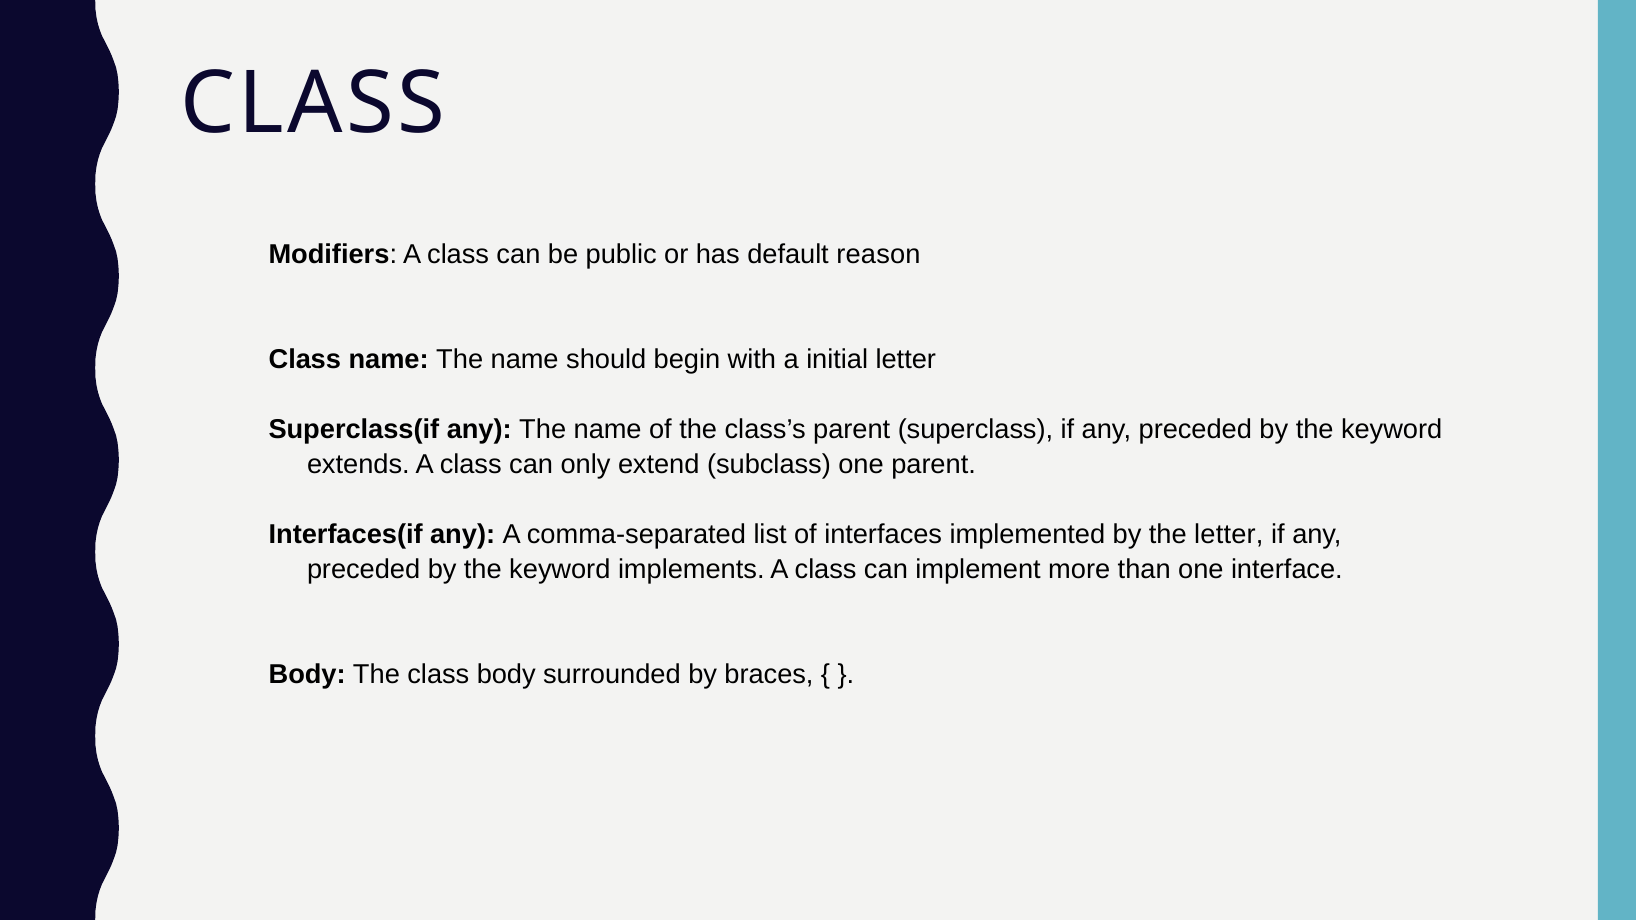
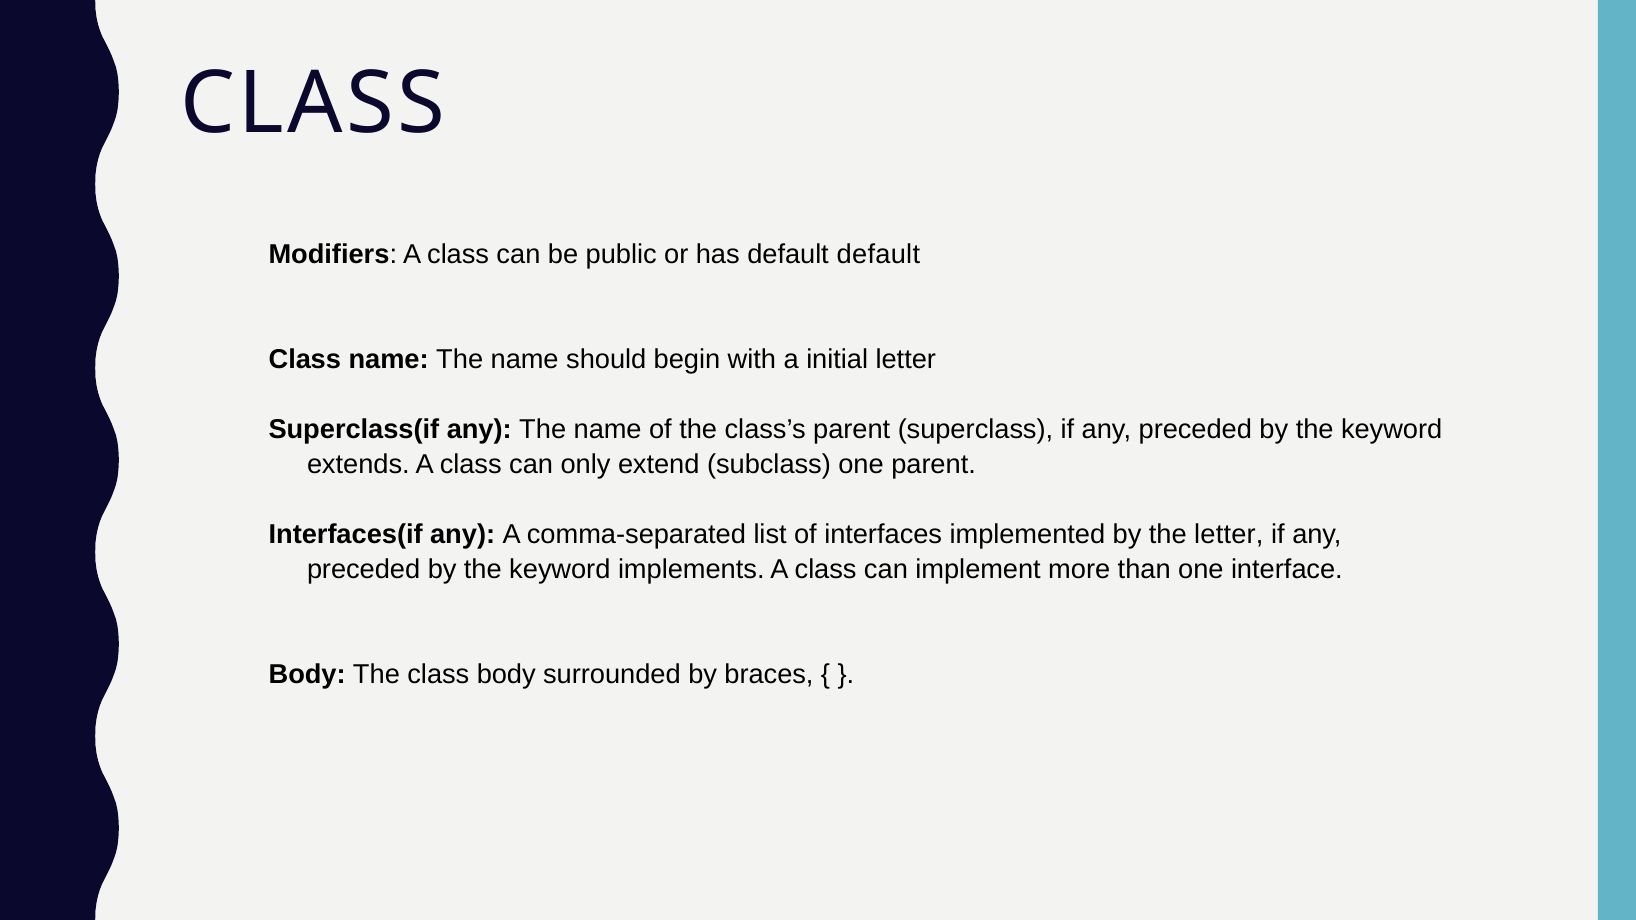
default reason: reason -> default
